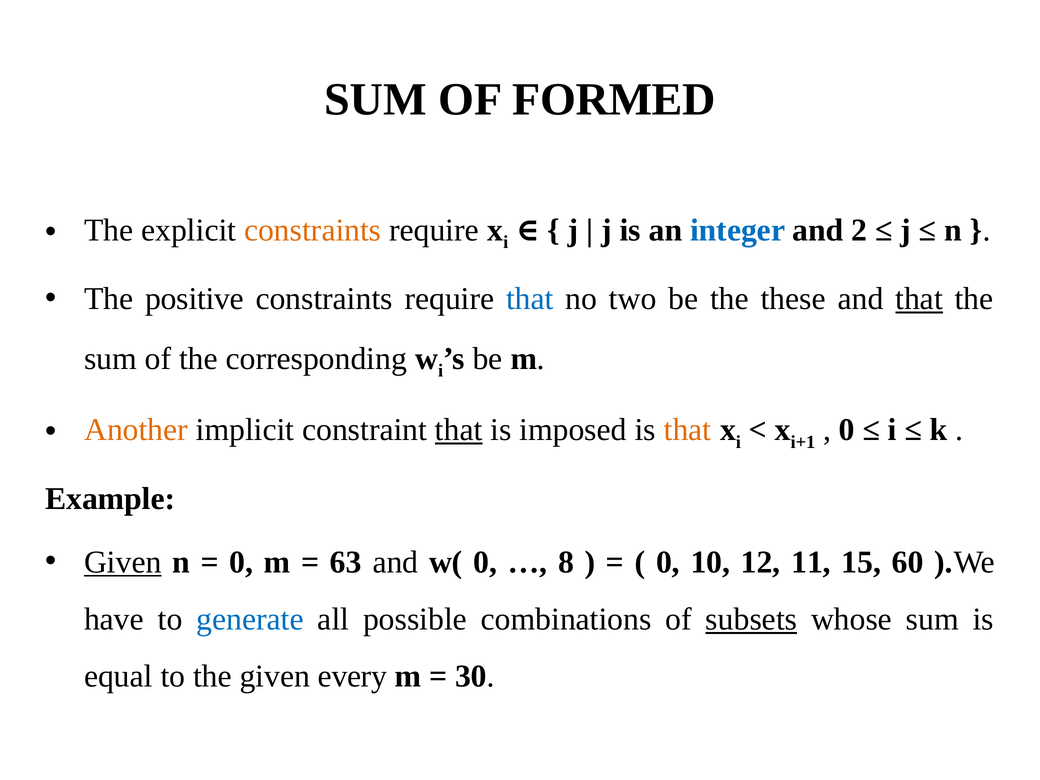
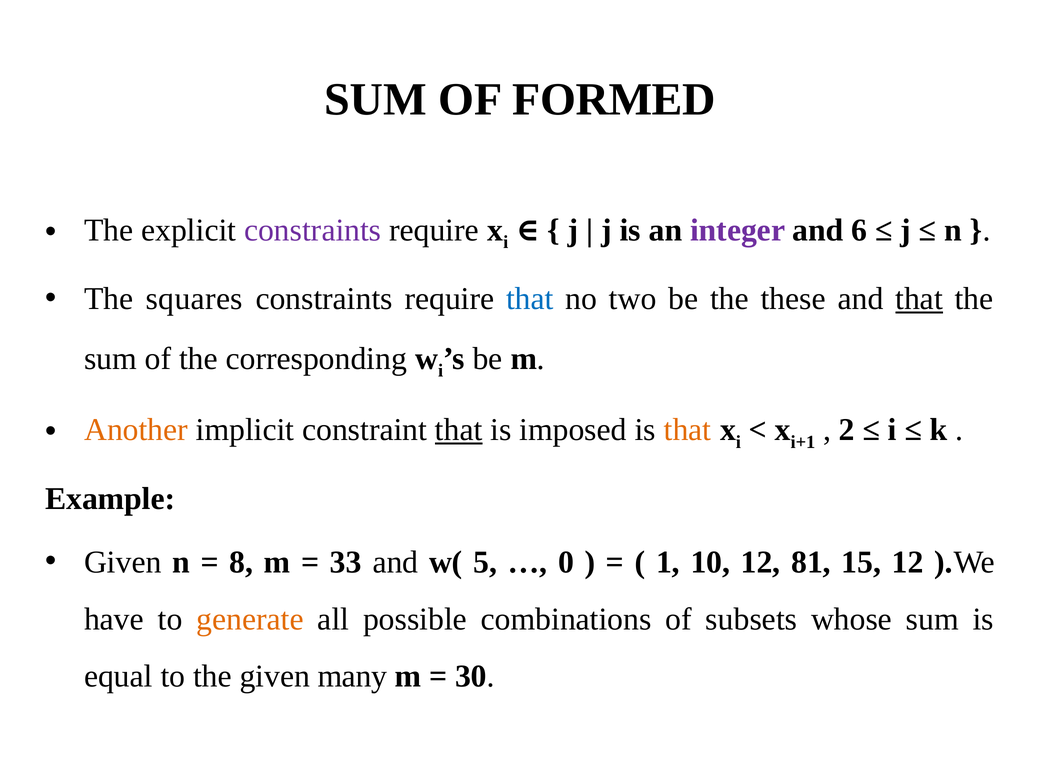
constraints at (313, 230) colour: orange -> purple
integer colour: blue -> purple
2: 2 -> 6
positive: positive -> squares
0 at (847, 430): 0 -> 2
Given at (123, 562) underline: present -> none
0 at (241, 562): 0 -> 8
63: 63 -> 33
w( 0: 0 -> 5
8: 8 -> 0
0 at (668, 562): 0 -> 1
11: 11 -> 81
15 60: 60 -> 12
generate colour: blue -> orange
subsets underline: present -> none
every: every -> many
